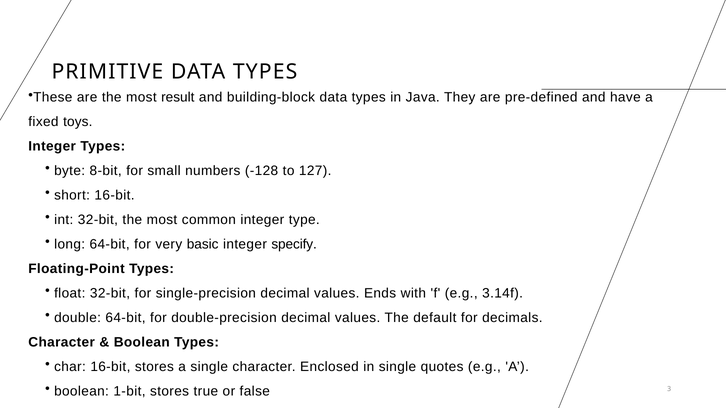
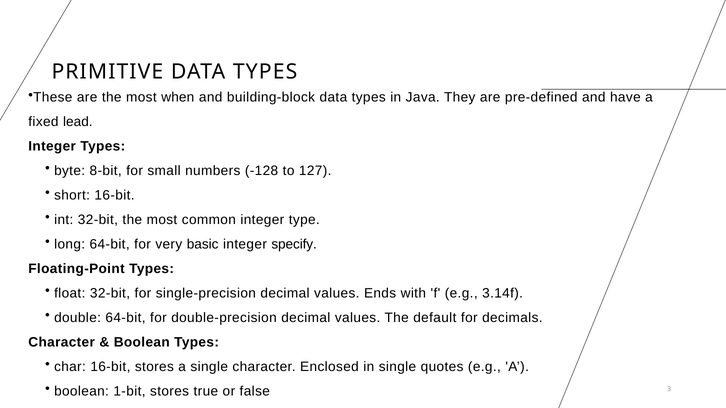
result: result -> when
toys: toys -> lead
